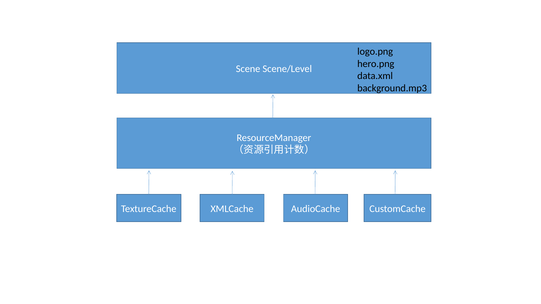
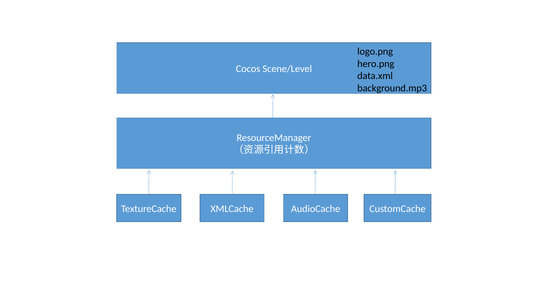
Scene: Scene -> Cocos
